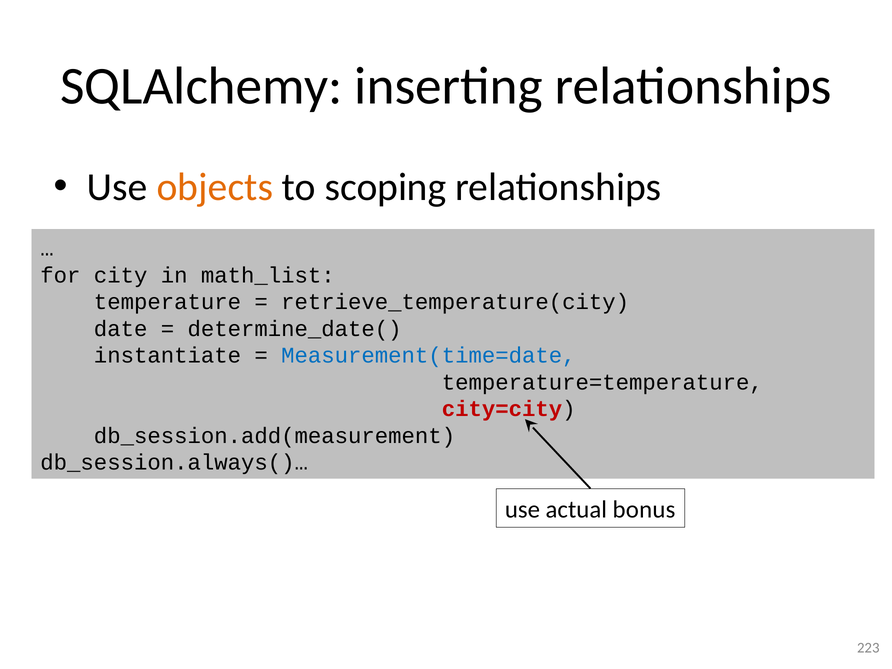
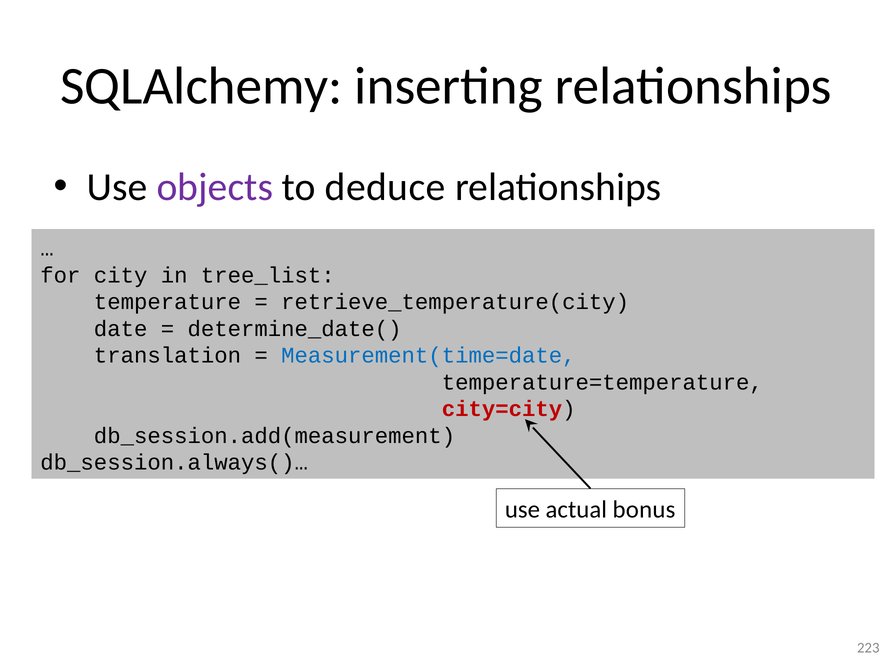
objects colour: orange -> purple
scoping: scoping -> deduce
math_list: math_list -> tree_list
instantiate: instantiate -> translation
